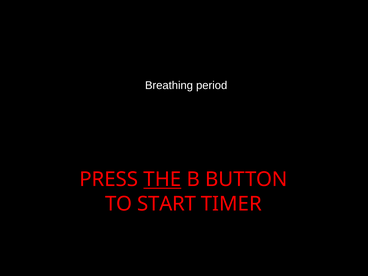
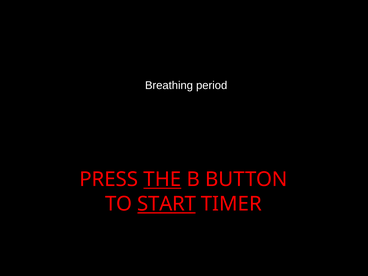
START underline: none -> present
